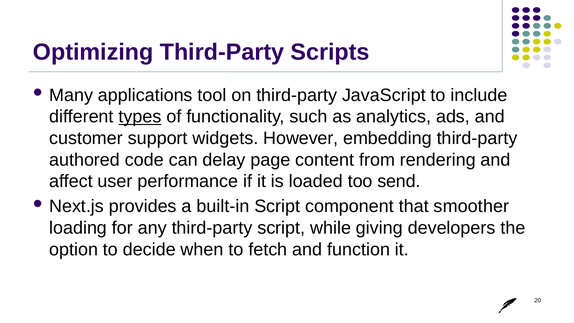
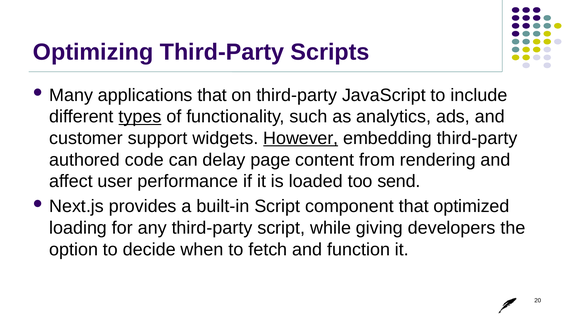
applications tool: tool -> that
However underline: none -> present
smoother: smoother -> optimized
